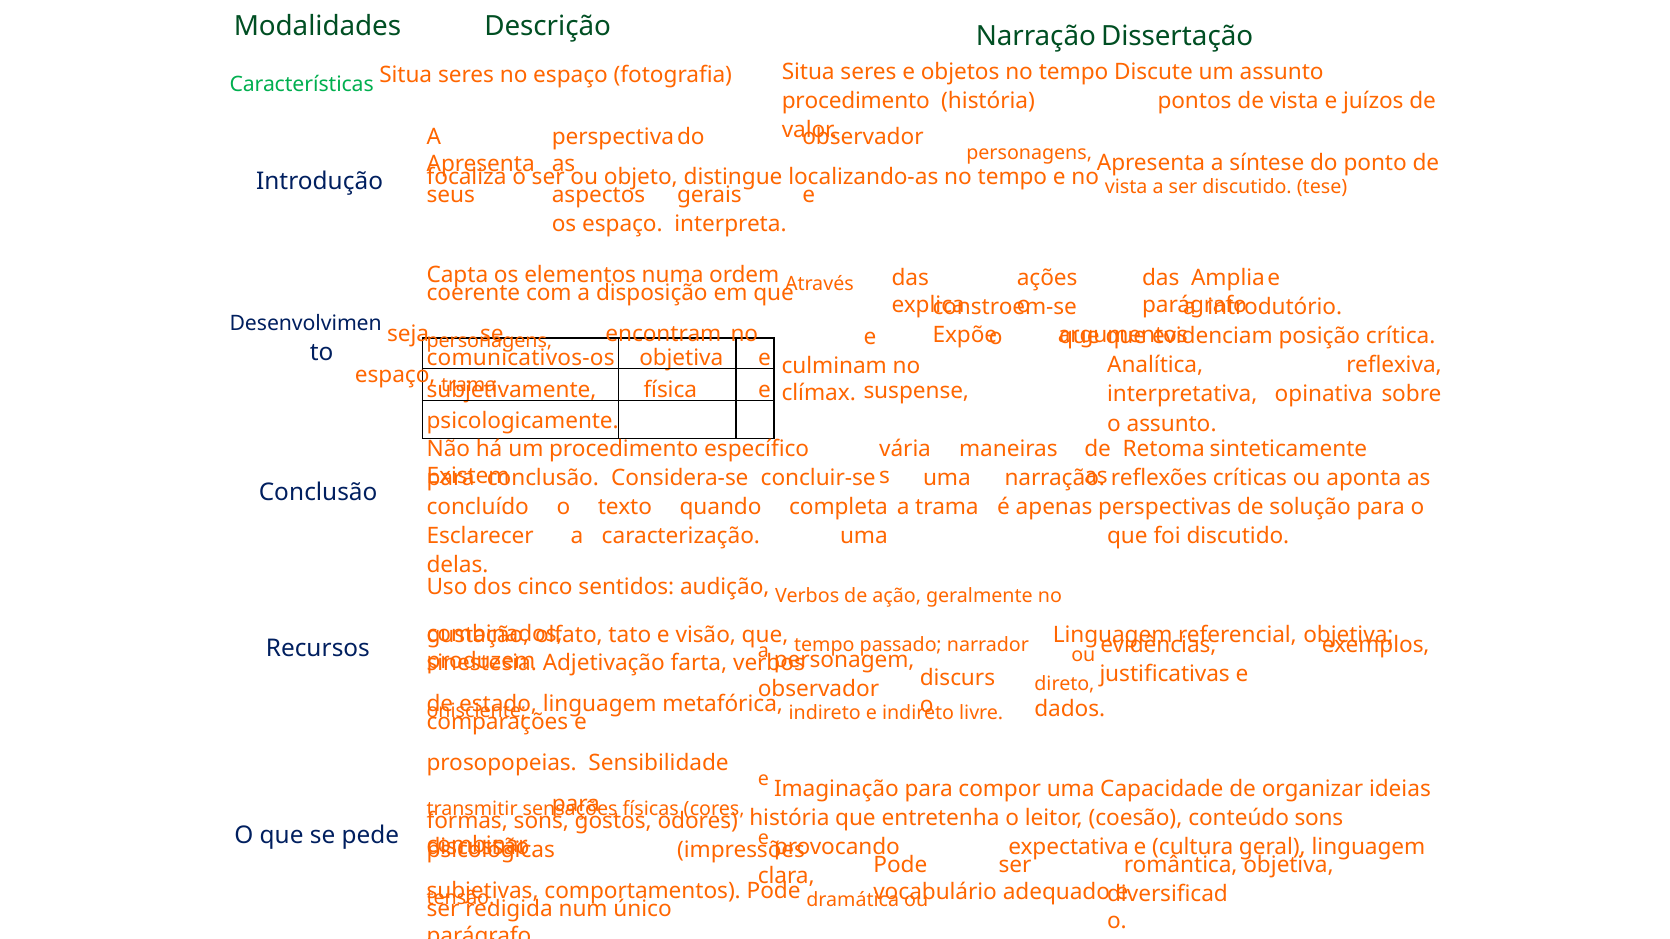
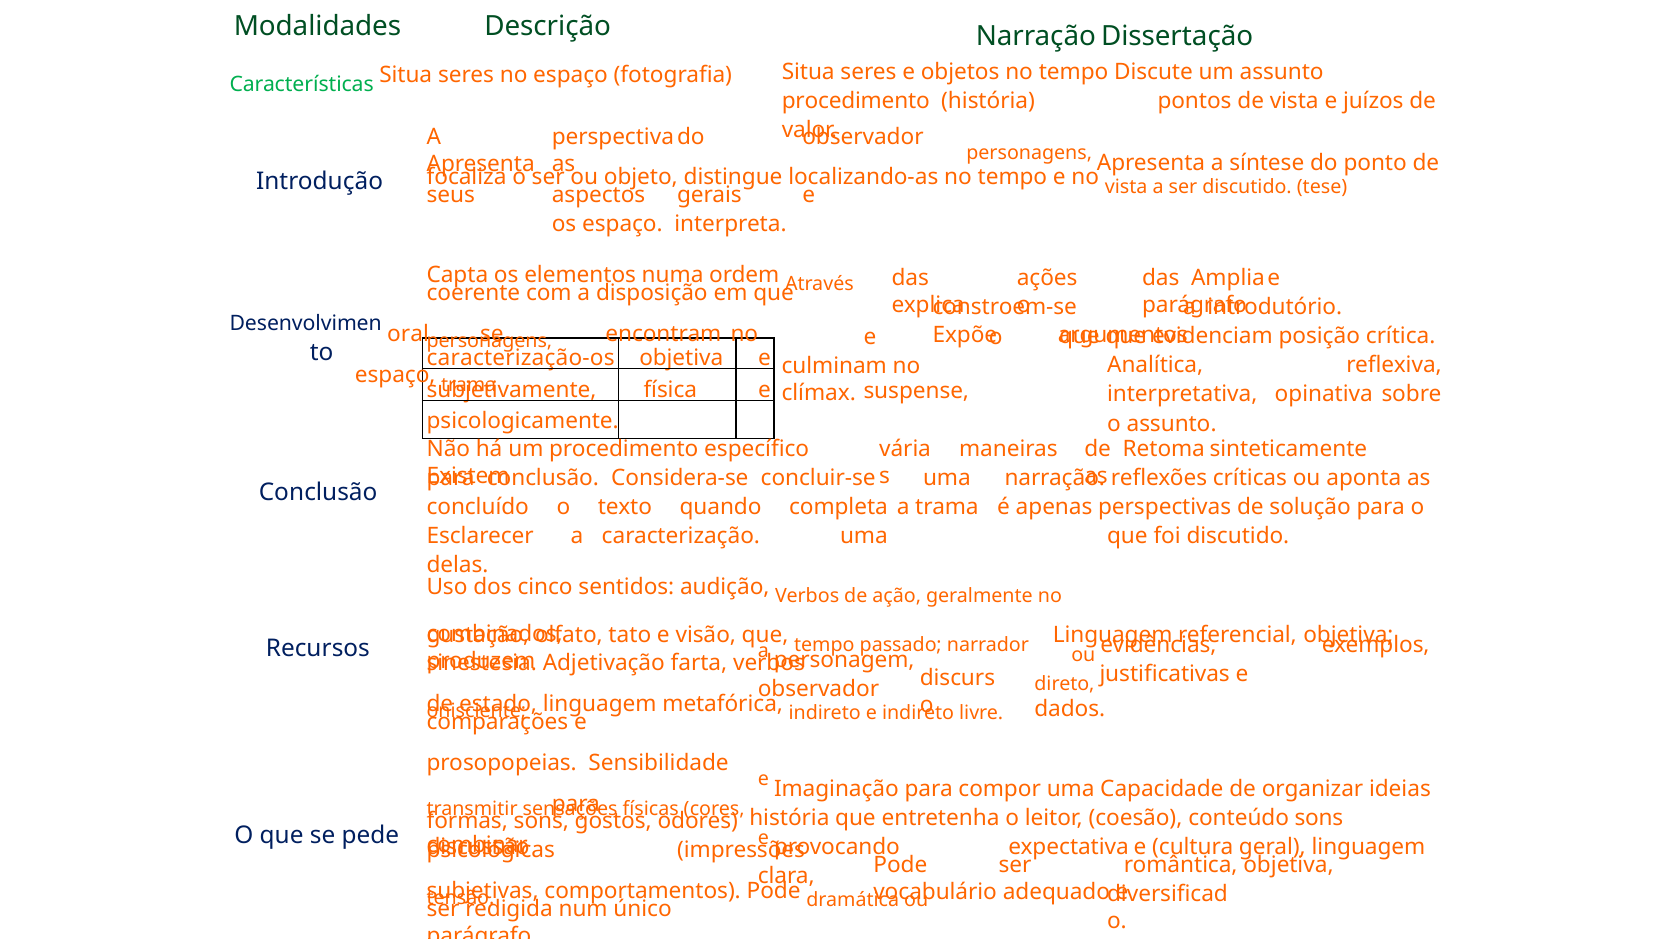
seja: seja -> oral
comunicativos-os: comunicativos-os -> caracterização-os
